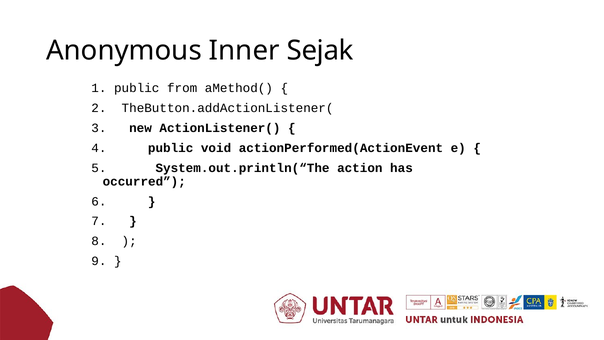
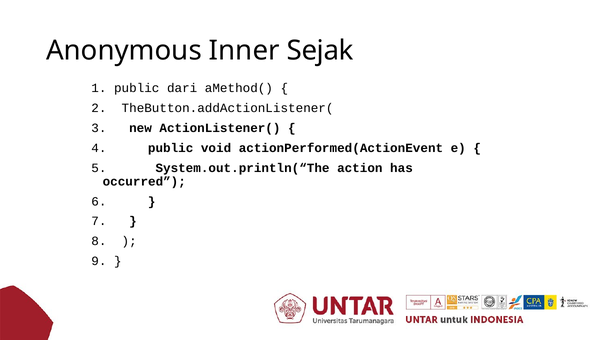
from: from -> dari
